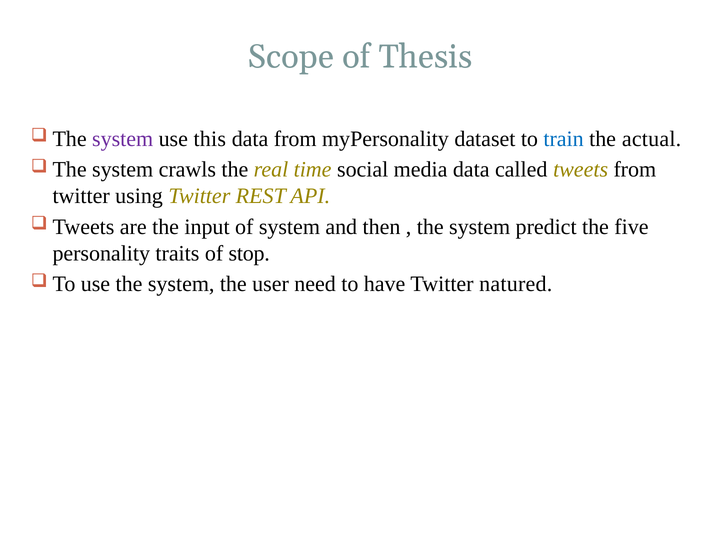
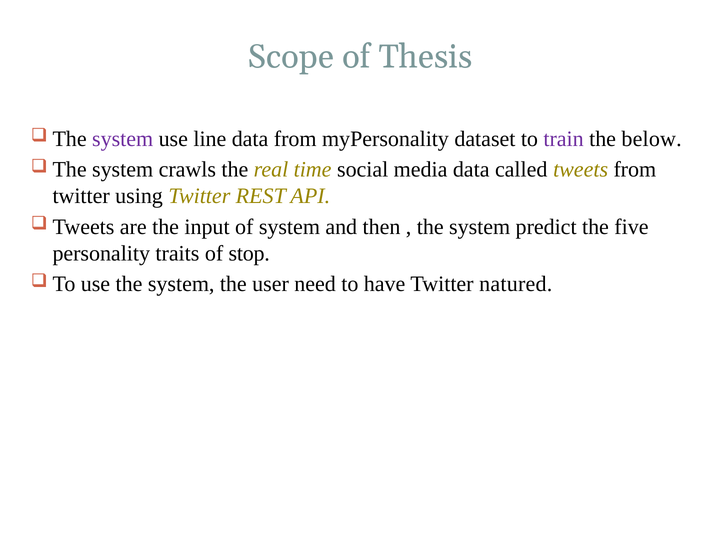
this: this -> line
train colour: blue -> purple
actual: actual -> below
